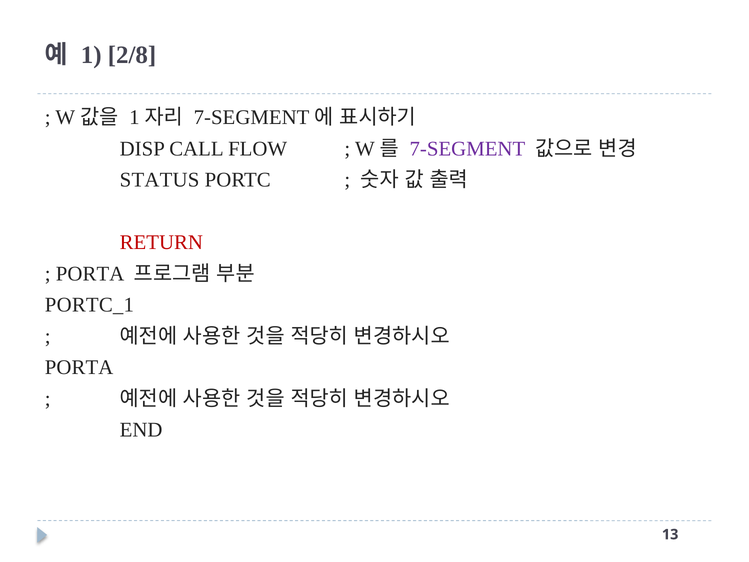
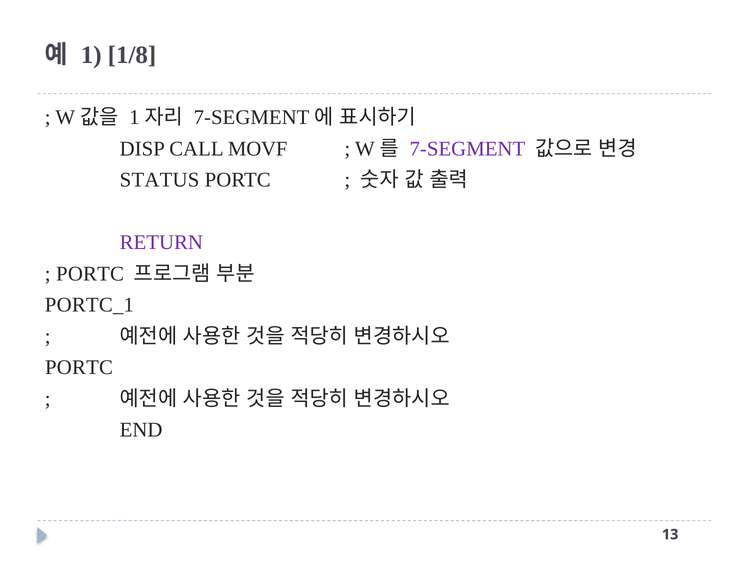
2/8: 2/8 -> 1/8
FLOW: FLOW -> MOVF
RETURN colour: red -> purple
PORTA at (90, 274): PORTA -> PORTC
PORTA at (79, 367): PORTA -> PORTC
